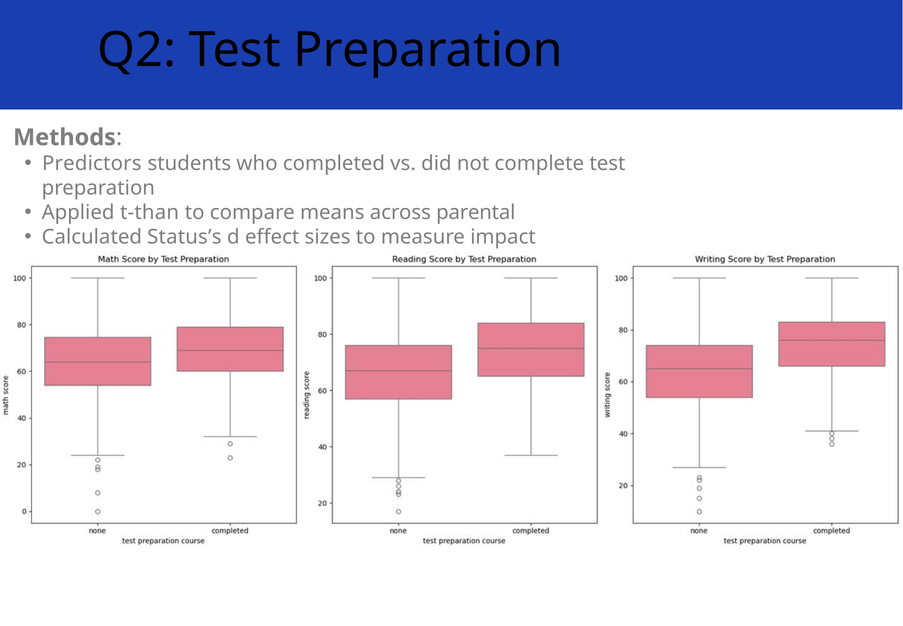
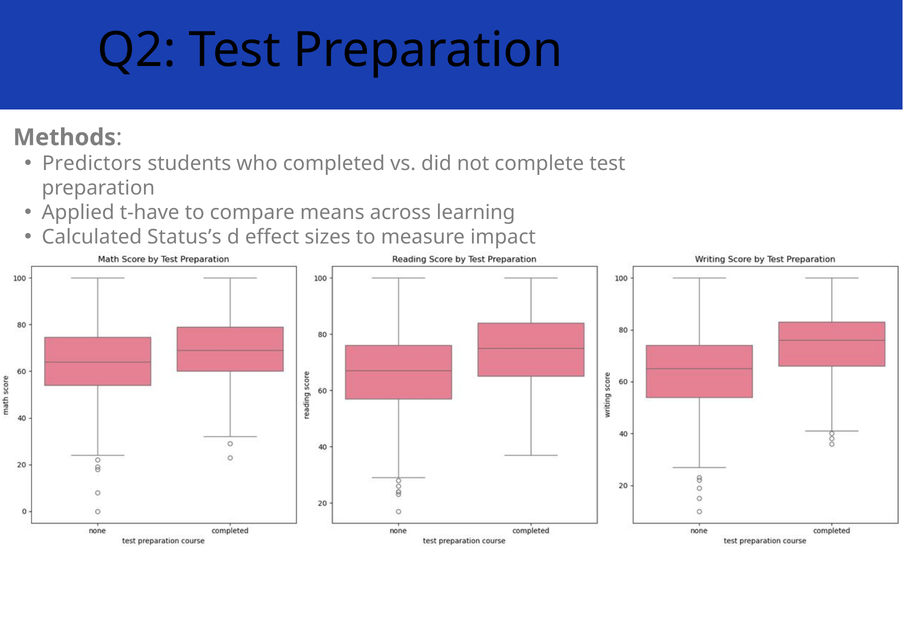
t-than: t-than -> t-have
parental: parental -> learning
